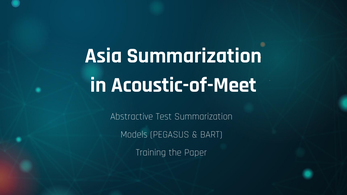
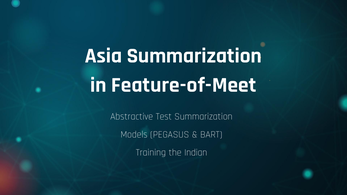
Acoustic-of-Meet: Acoustic-of-Meet -> Feature-of-Meet
Paper: Paper -> Indian
